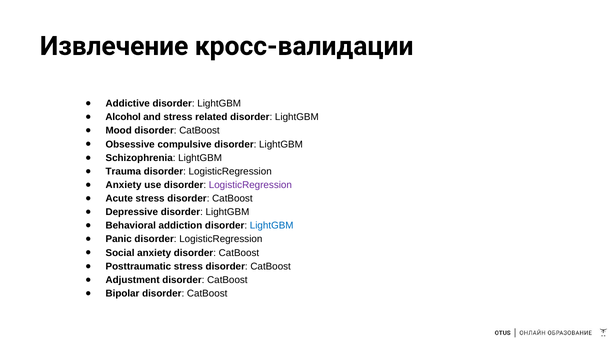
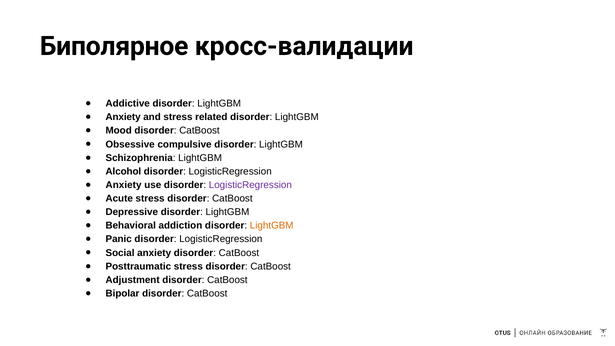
Извлечение: Извлечение -> Биполярное
Alcohol at (123, 117): Alcohol -> Anxiety
Trauma: Trauma -> Alcohol
LightGBM at (272, 226) colour: blue -> orange
